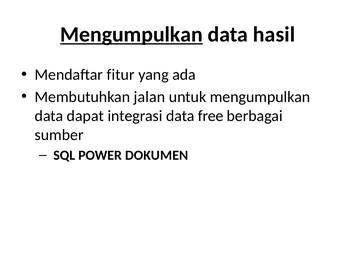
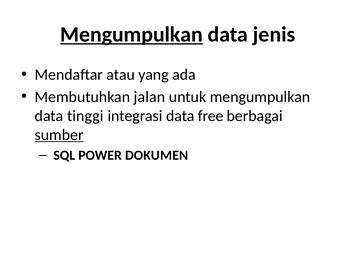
hasil: hasil -> jenis
fitur: fitur -> atau
dapat: dapat -> tinggi
sumber underline: none -> present
